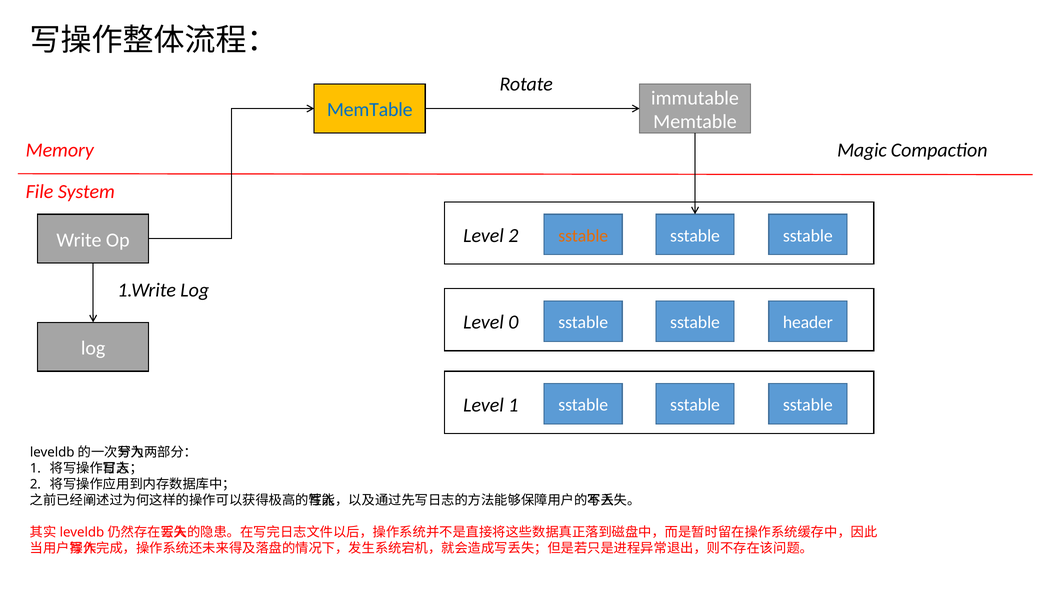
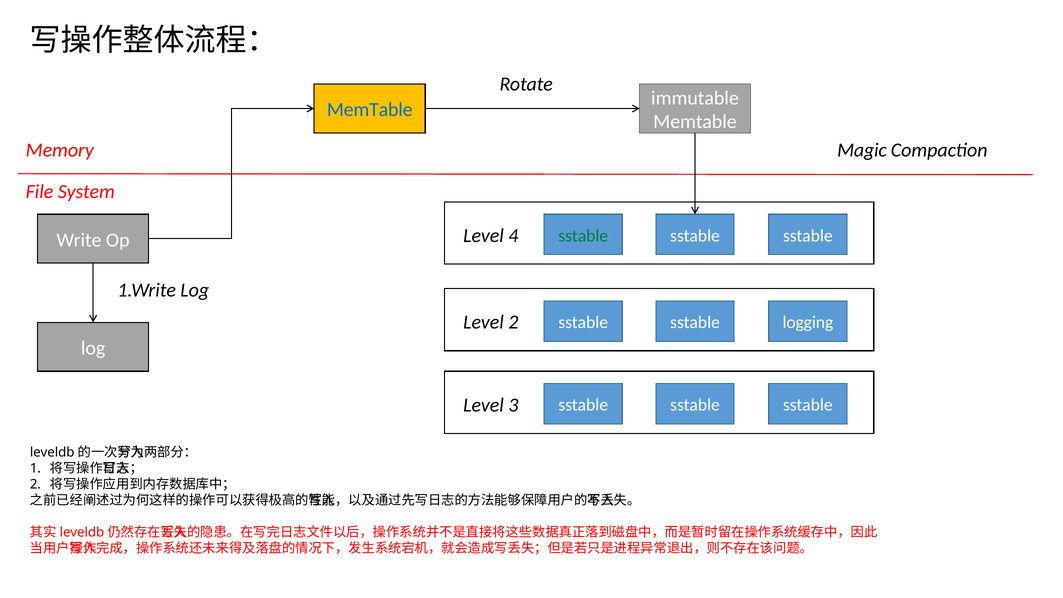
Level 2: 2 -> 4
sstable at (583, 236) colour: orange -> green
Level 0: 0 -> 2
header: header -> logging
Level 1: 1 -> 3
